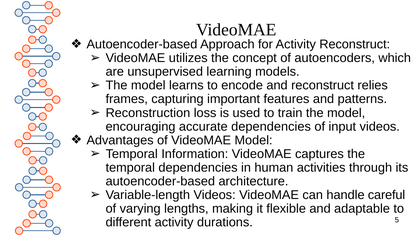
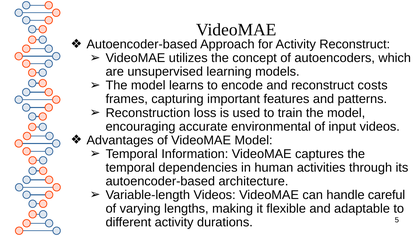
relies: relies -> costs
accurate dependencies: dependencies -> environmental
